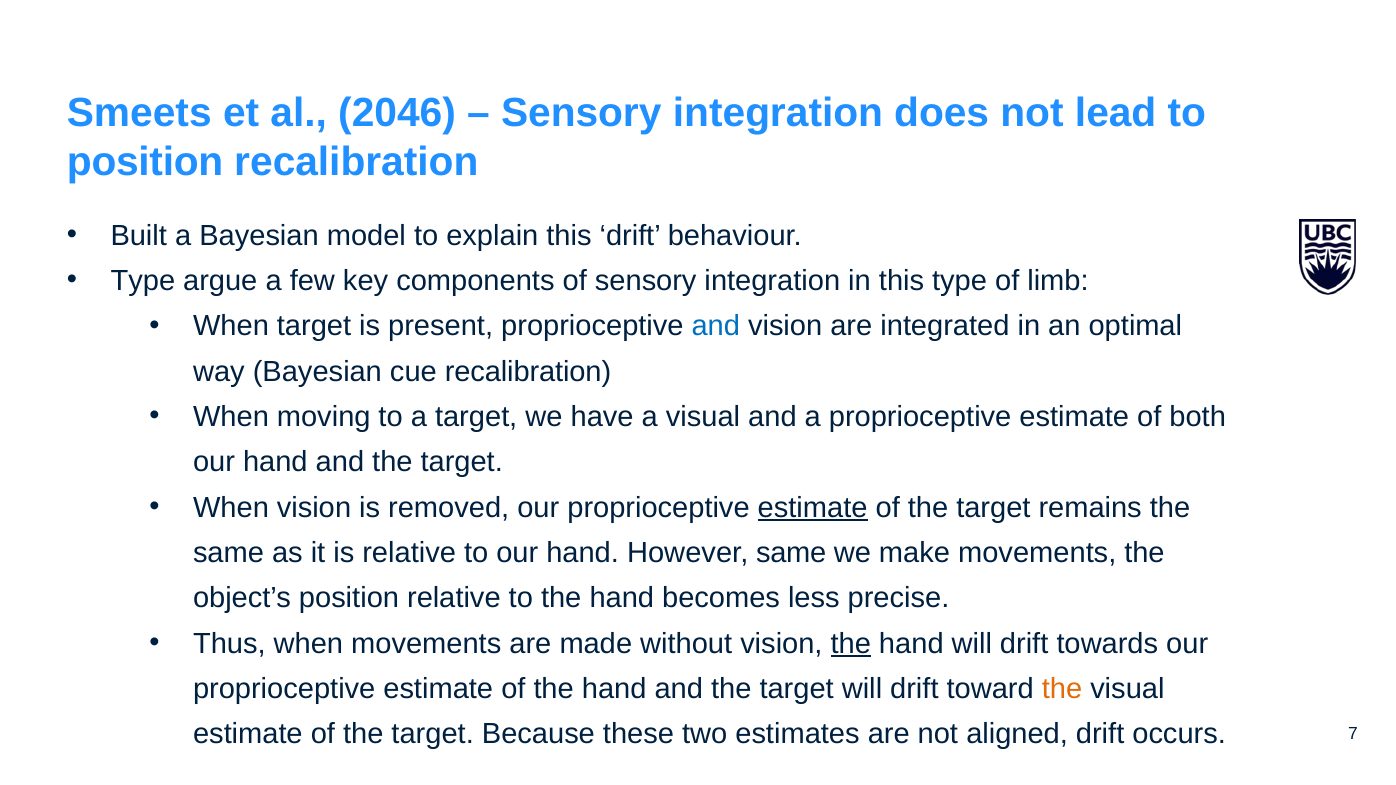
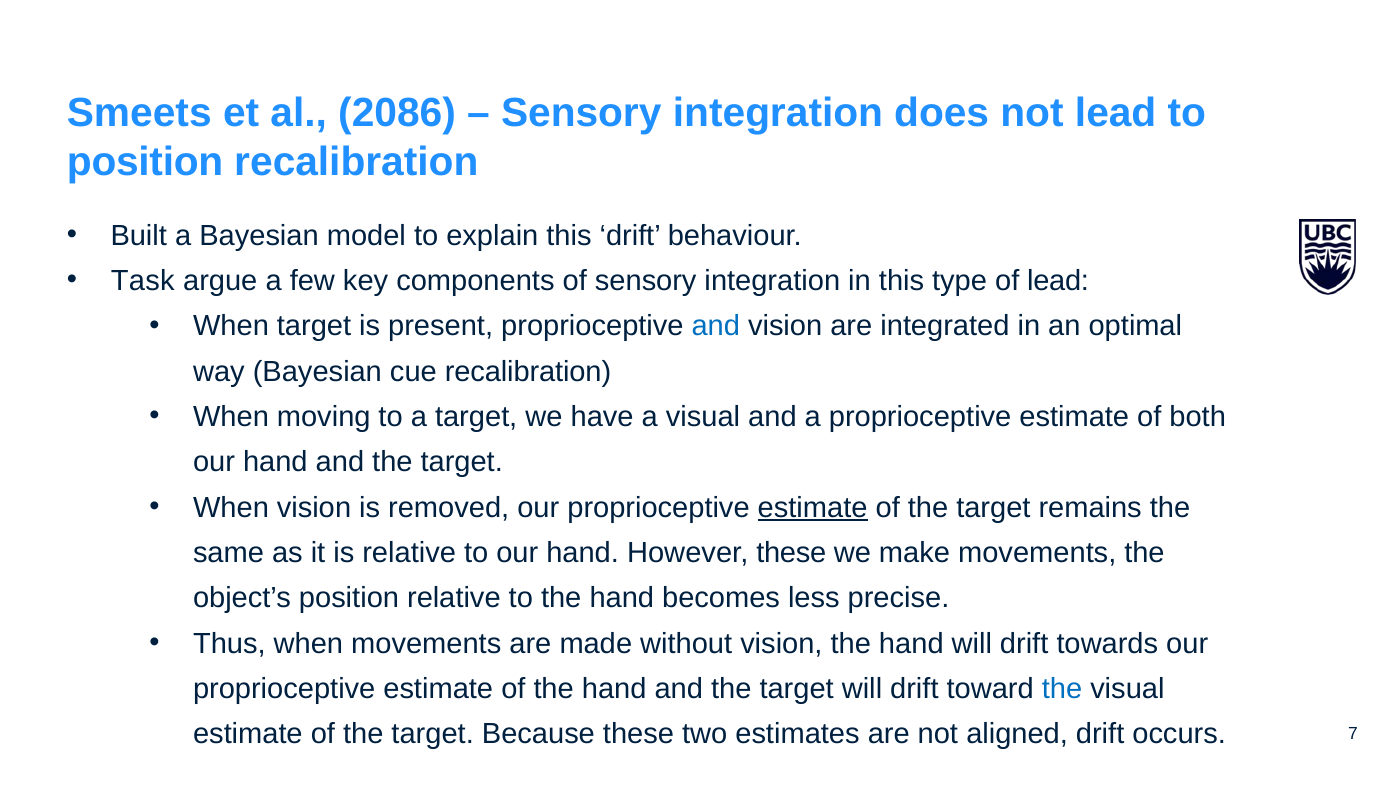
2046: 2046 -> 2086
Type at (143, 281): Type -> Task
of limb: limb -> lead
However same: same -> these
the at (851, 644) underline: present -> none
the at (1062, 689) colour: orange -> blue
